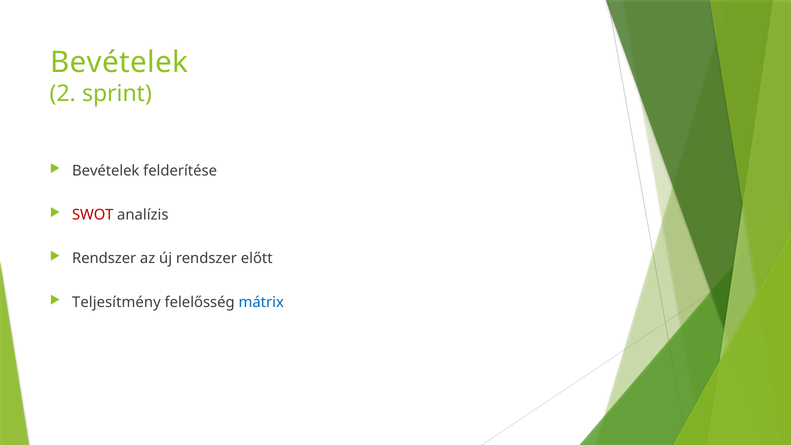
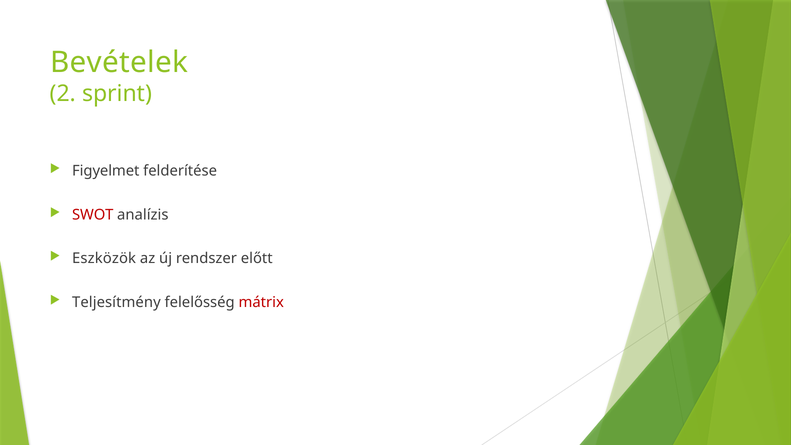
Bevételek at (106, 171): Bevételek -> Figyelmet
Rendszer at (104, 259): Rendszer -> Eszközök
mátrix colour: blue -> red
